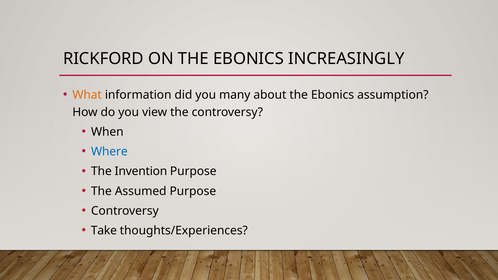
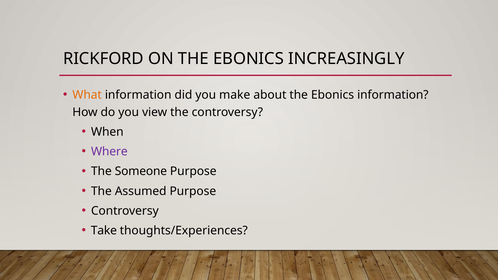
many: many -> make
Ebonics assumption: assumption -> information
Where colour: blue -> purple
Invention: Invention -> Someone
